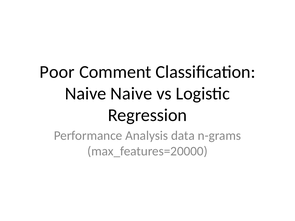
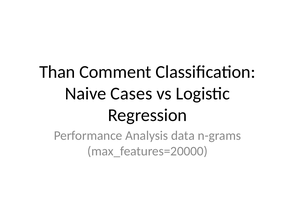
Poor: Poor -> Than
Naive Naive: Naive -> Cases
